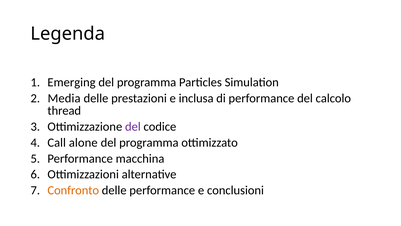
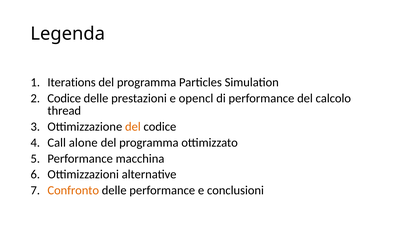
Emerging: Emerging -> Iterations
Media at (64, 98): Media -> Codice
inclusa: inclusa -> opencl
del at (133, 126) colour: purple -> orange
